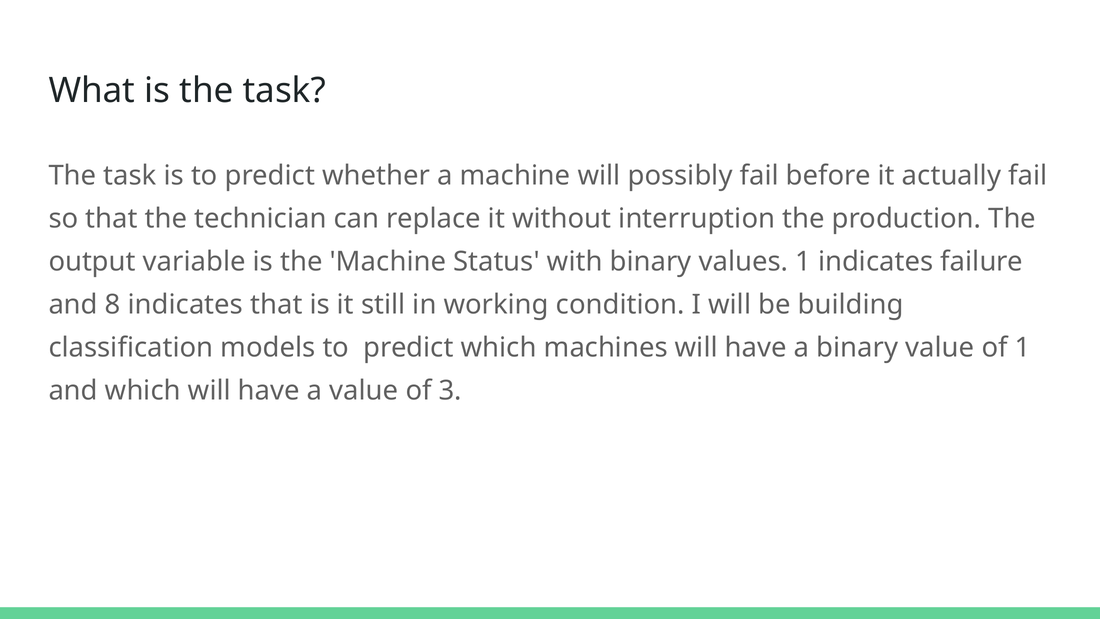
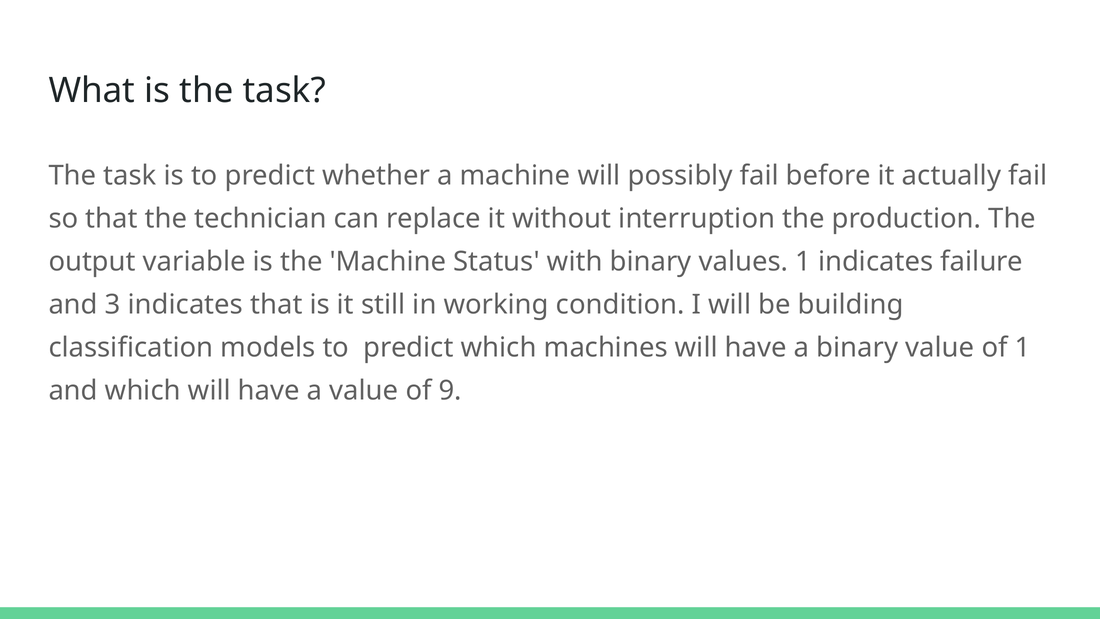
8: 8 -> 3
3: 3 -> 9
